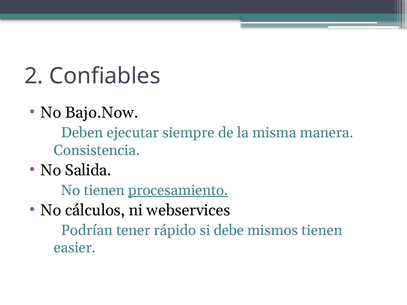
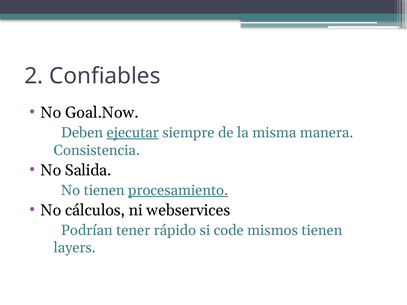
Bajo.Now: Bajo.Now -> Goal.Now
ejecutar underline: none -> present
debe: debe -> code
easier: easier -> layers
